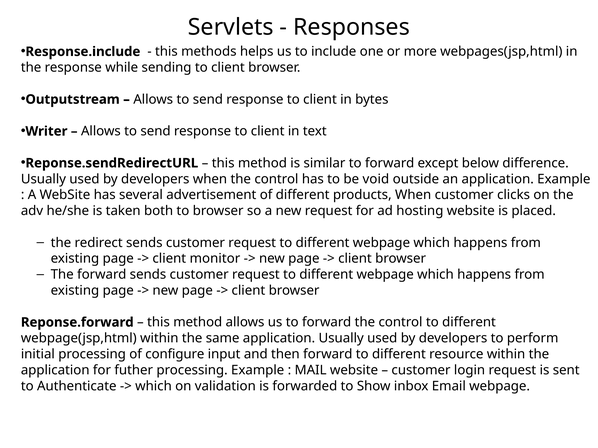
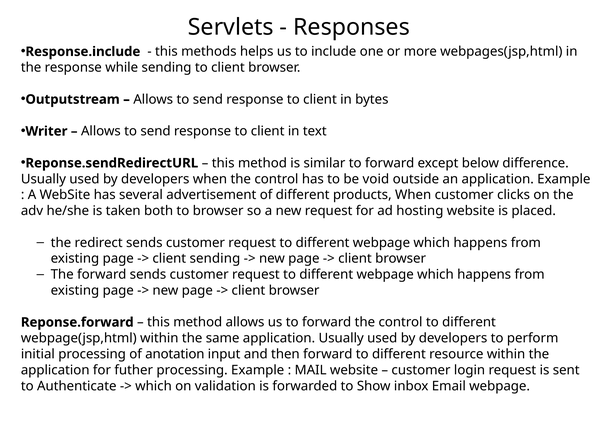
client monitor: monitor -> sending
configure: configure -> anotation
